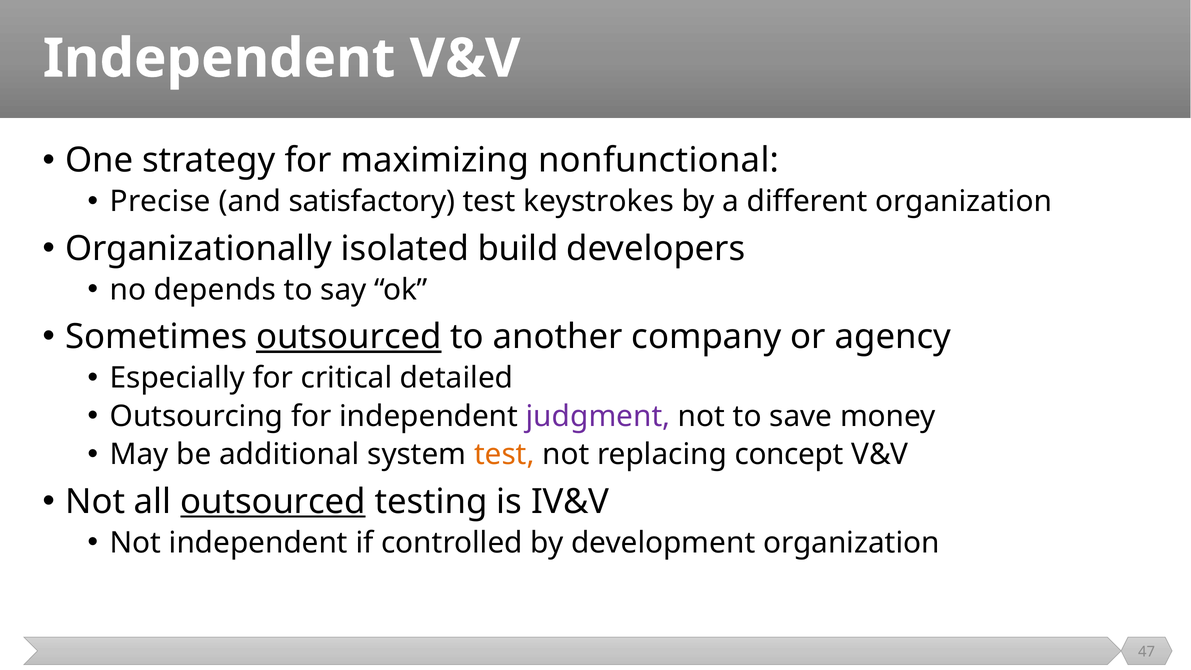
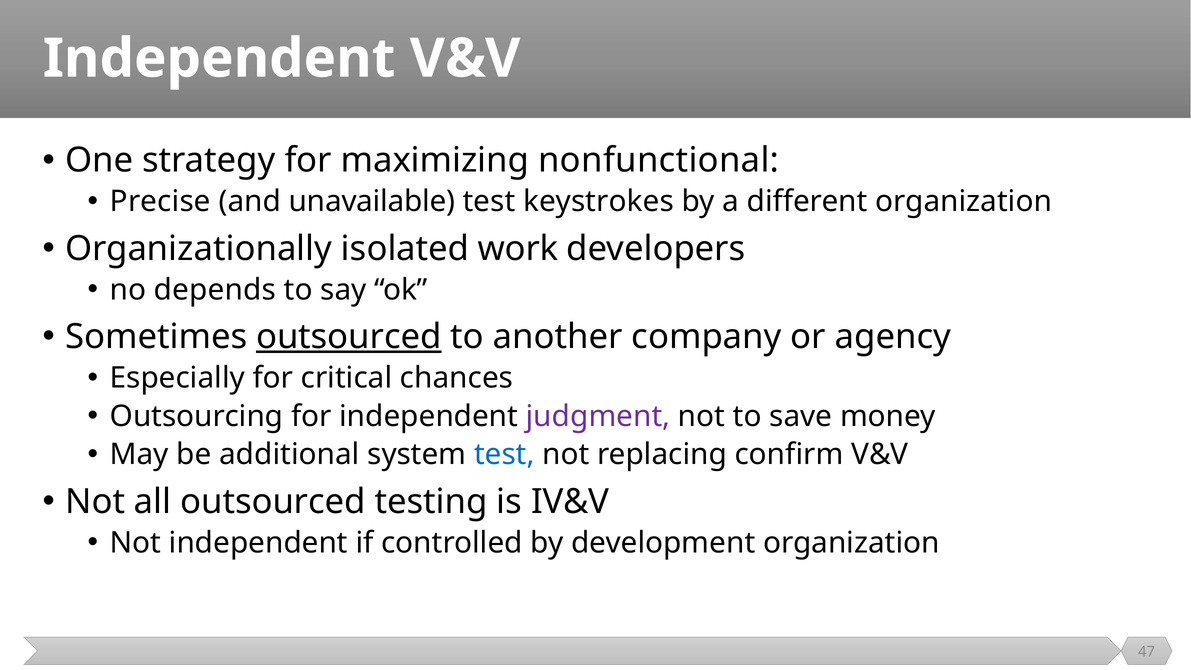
satisfactory: satisfactory -> unavailable
build: build -> work
detailed: detailed -> chances
test at (504, 455) colour: orange -> blue
concept: concept -> confirm
outsourced at (273, 502) underline: present -> none
